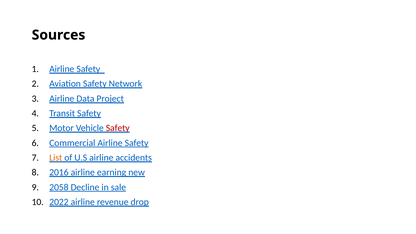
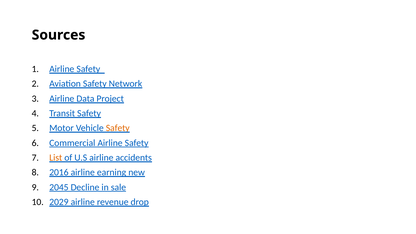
Safety at (118, 128) colour: red -> orange
2058: 2058 -> 2045
2022: 2022 -> 2029
